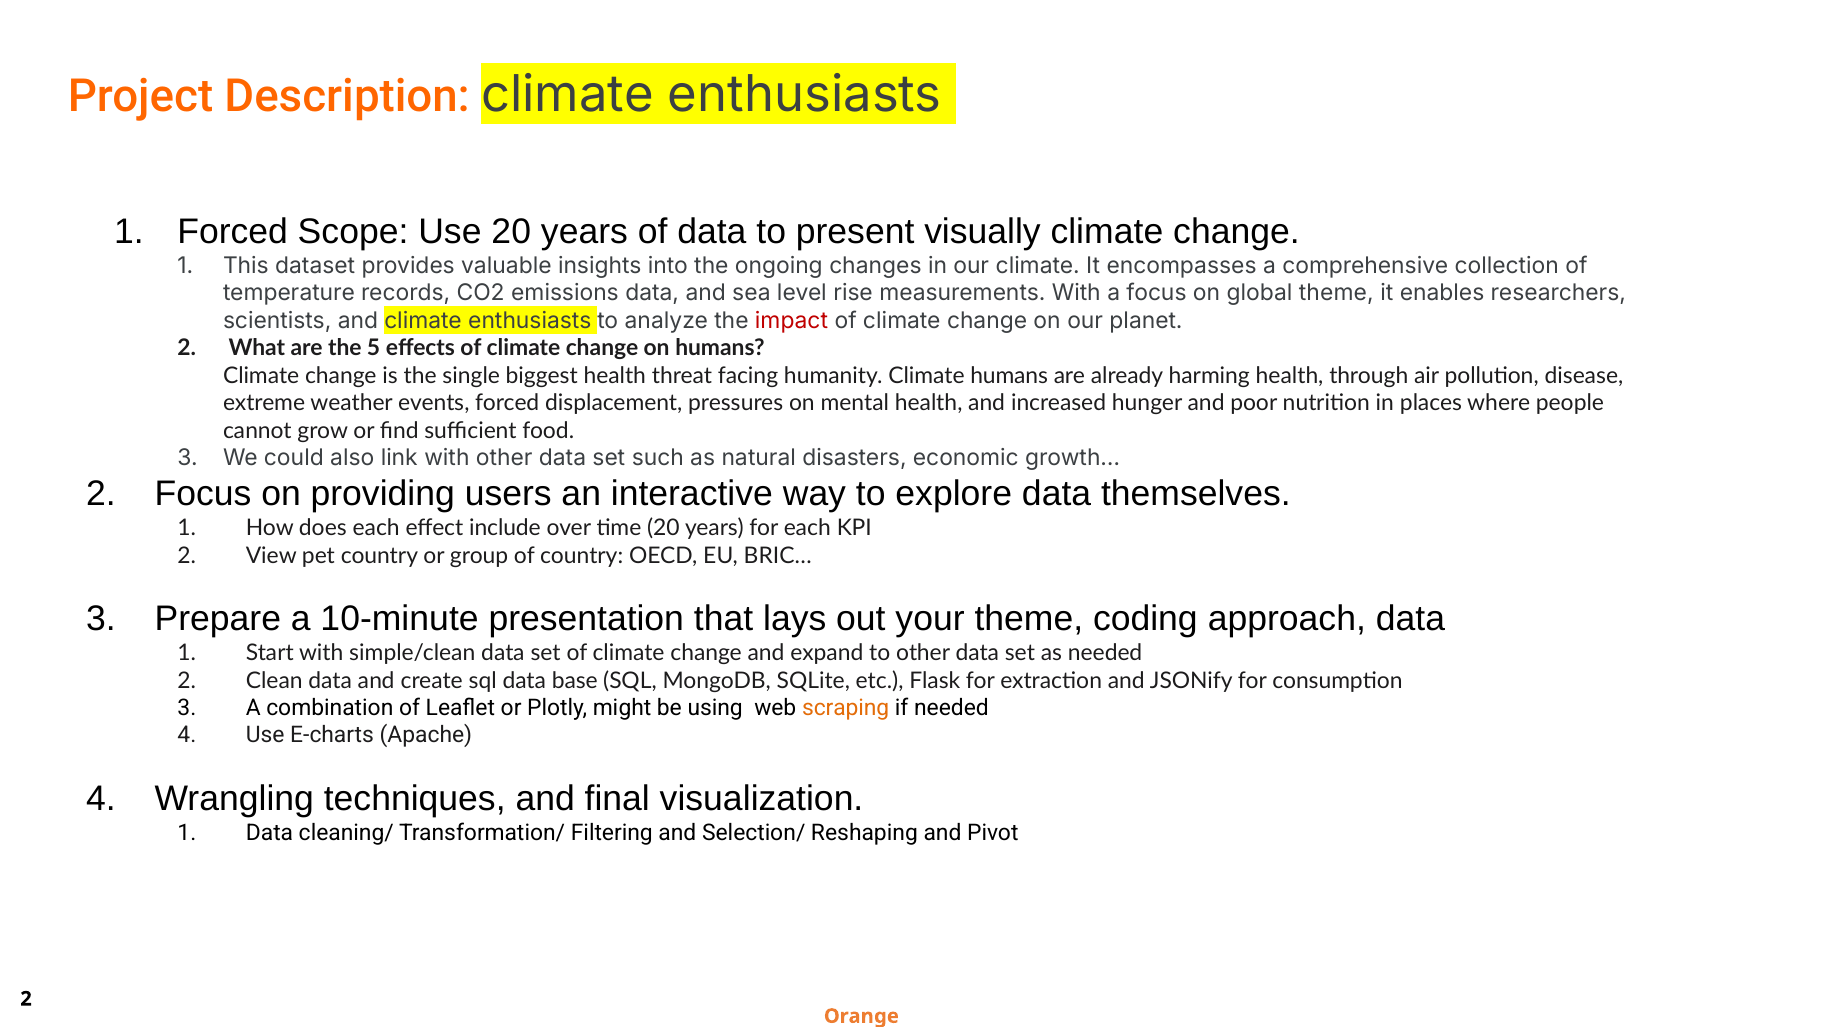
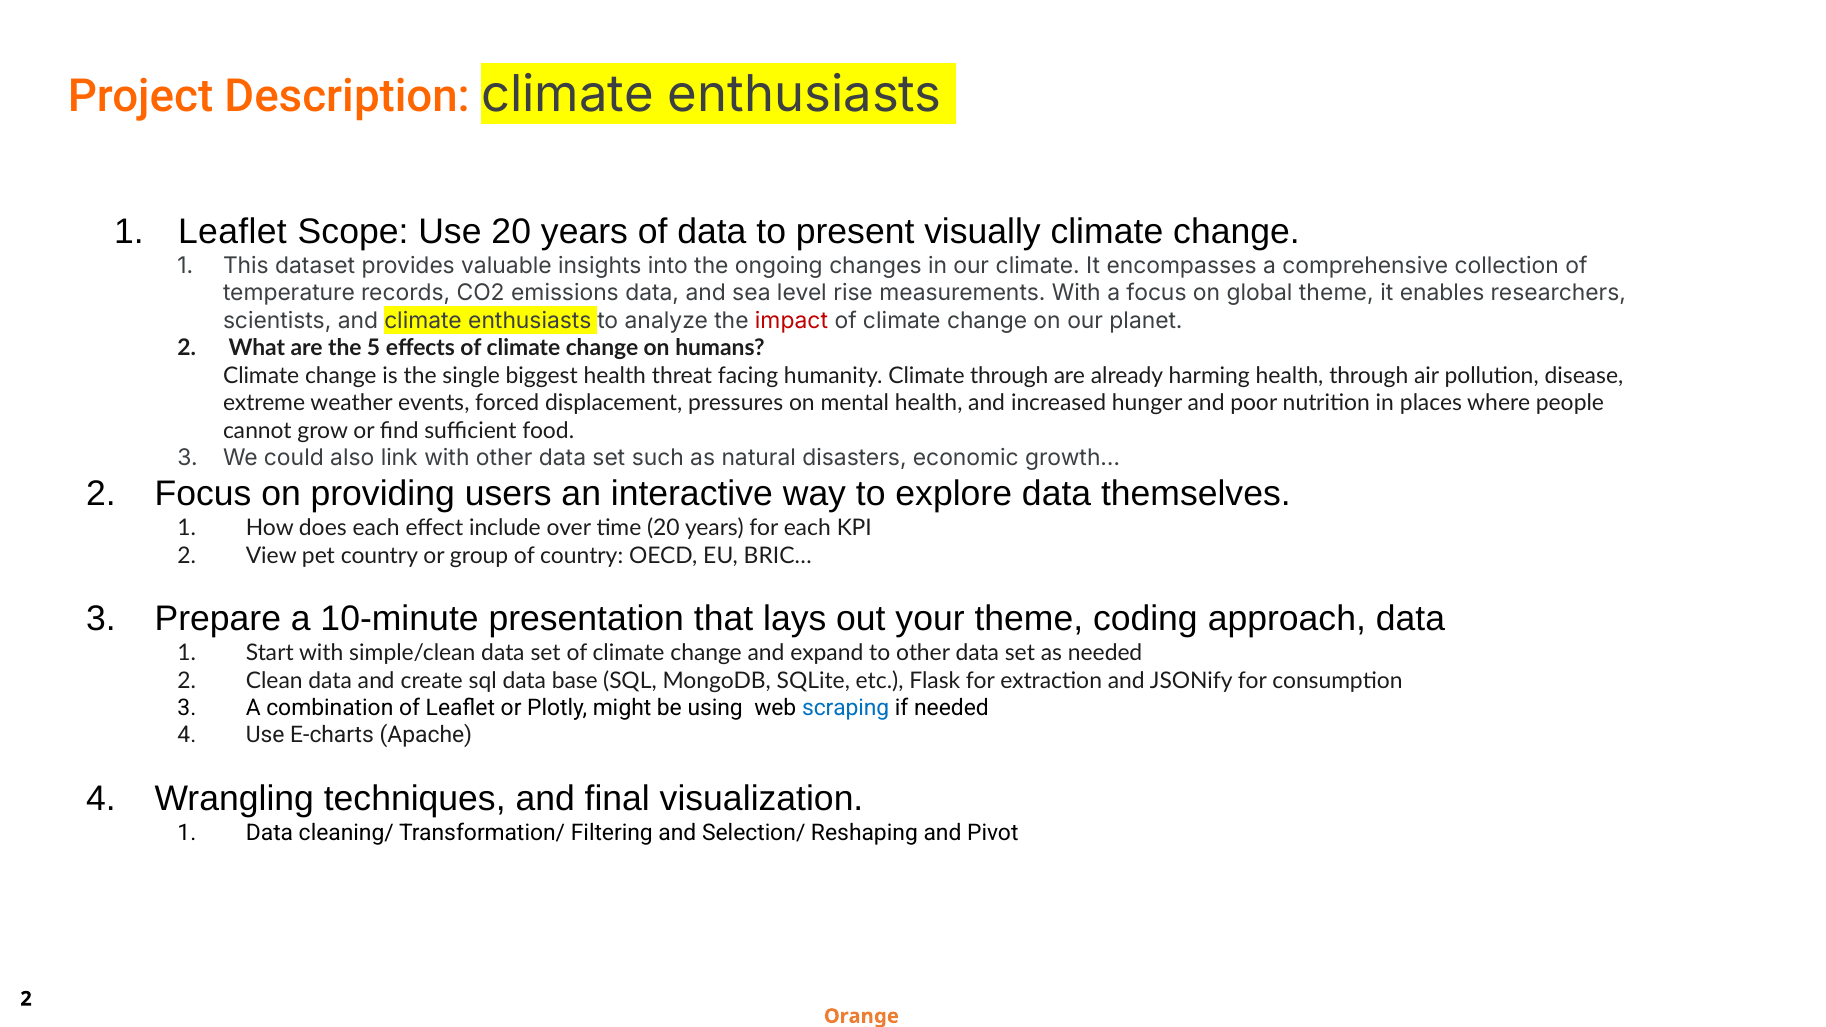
Forced at (233, 232): Forced -> Leaflet
Climate humans: humans -> through
scraping colour: orange -> blue
